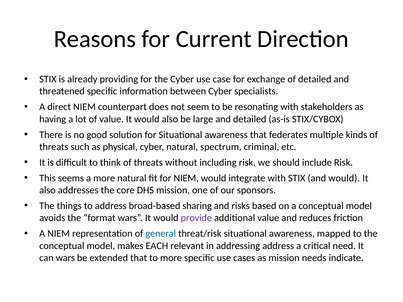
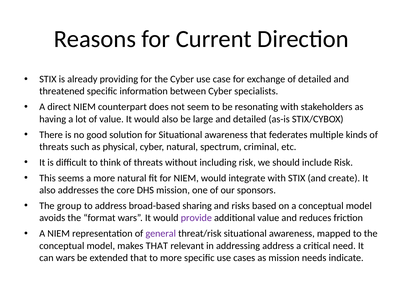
and would: would -> create
things: things -> group
general colour: blue -> purple
makes EACH: EACH -> THAT
